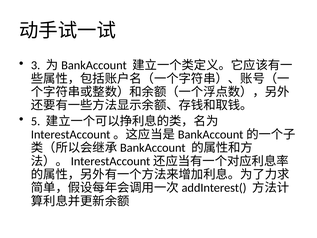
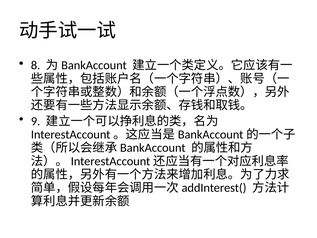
3: 3 -> 8
5: 5 -> 9
